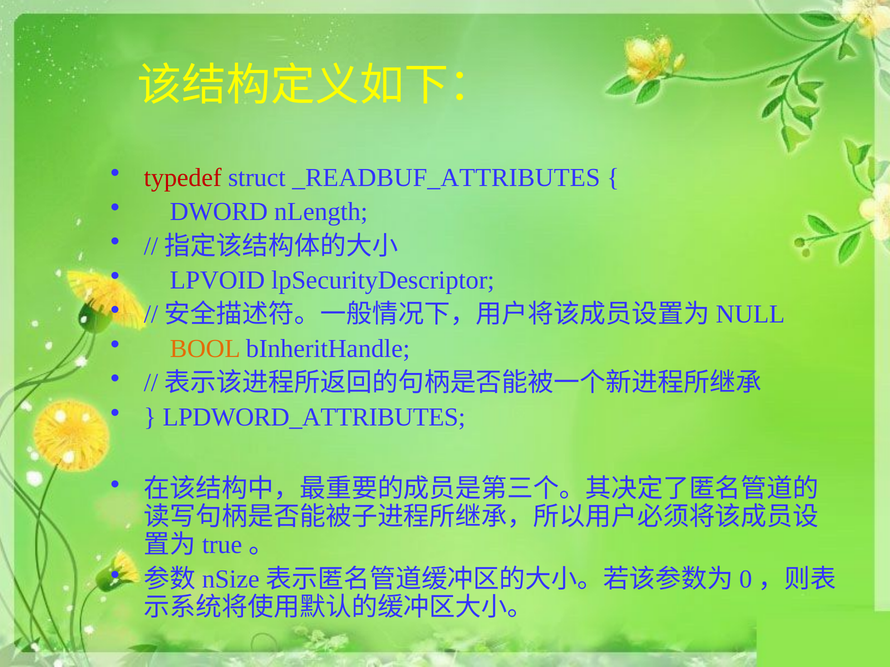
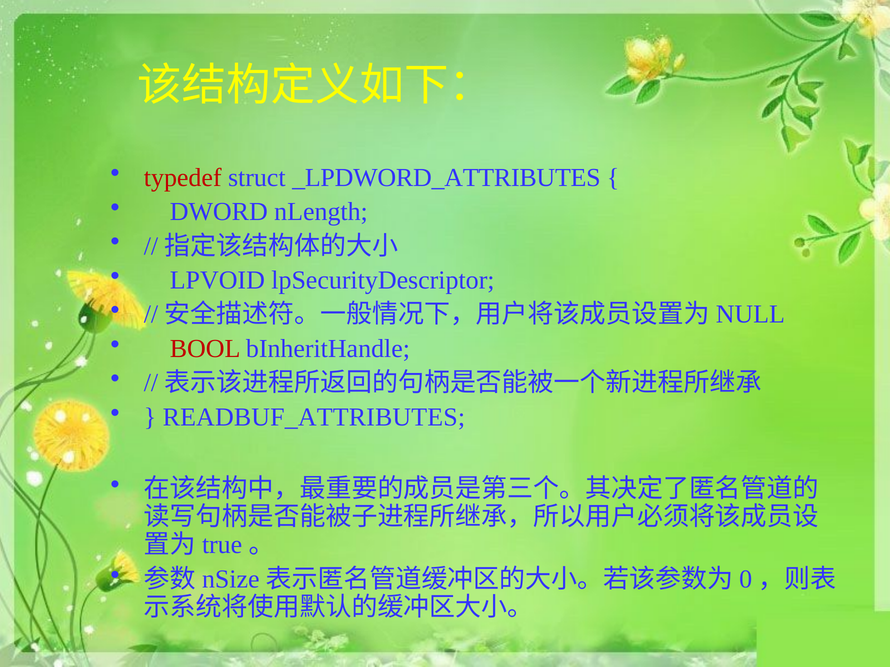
_READBUF_ATTRIBUTES: _READBUF_ATTRIBUTES -> _LPDWORD_ATTRIBUTES
BOOL colour: orange -> red
LPDWORD_ATTRIBUTES: LPDWORD_ATTRIBUTES -> READBUF_ATTRIBUTES
